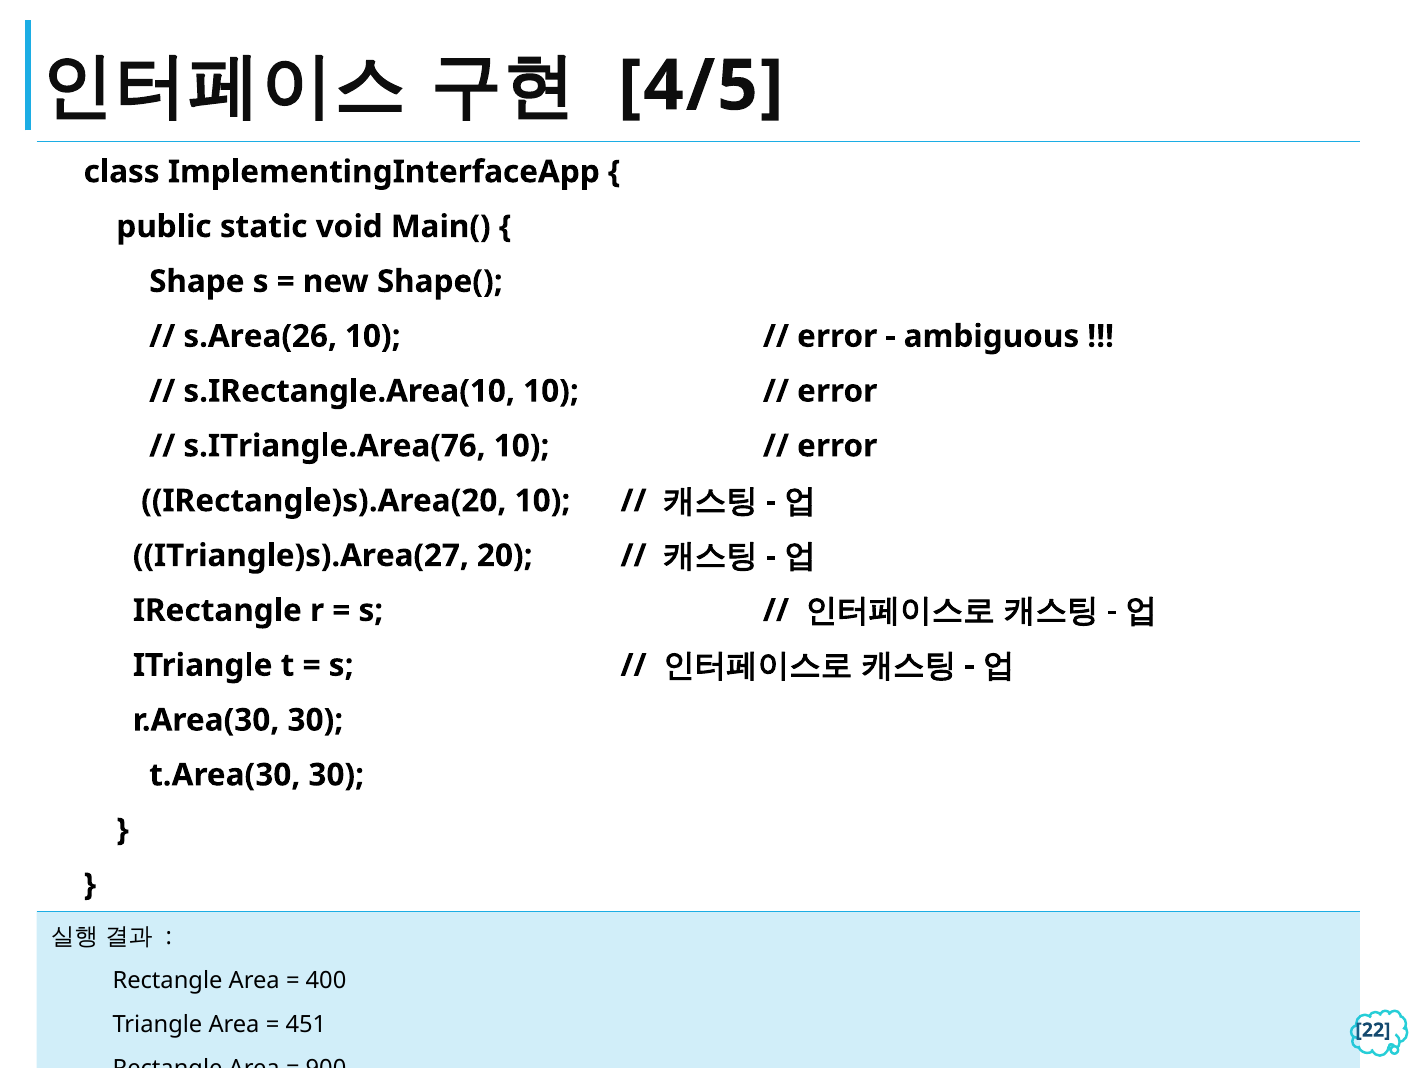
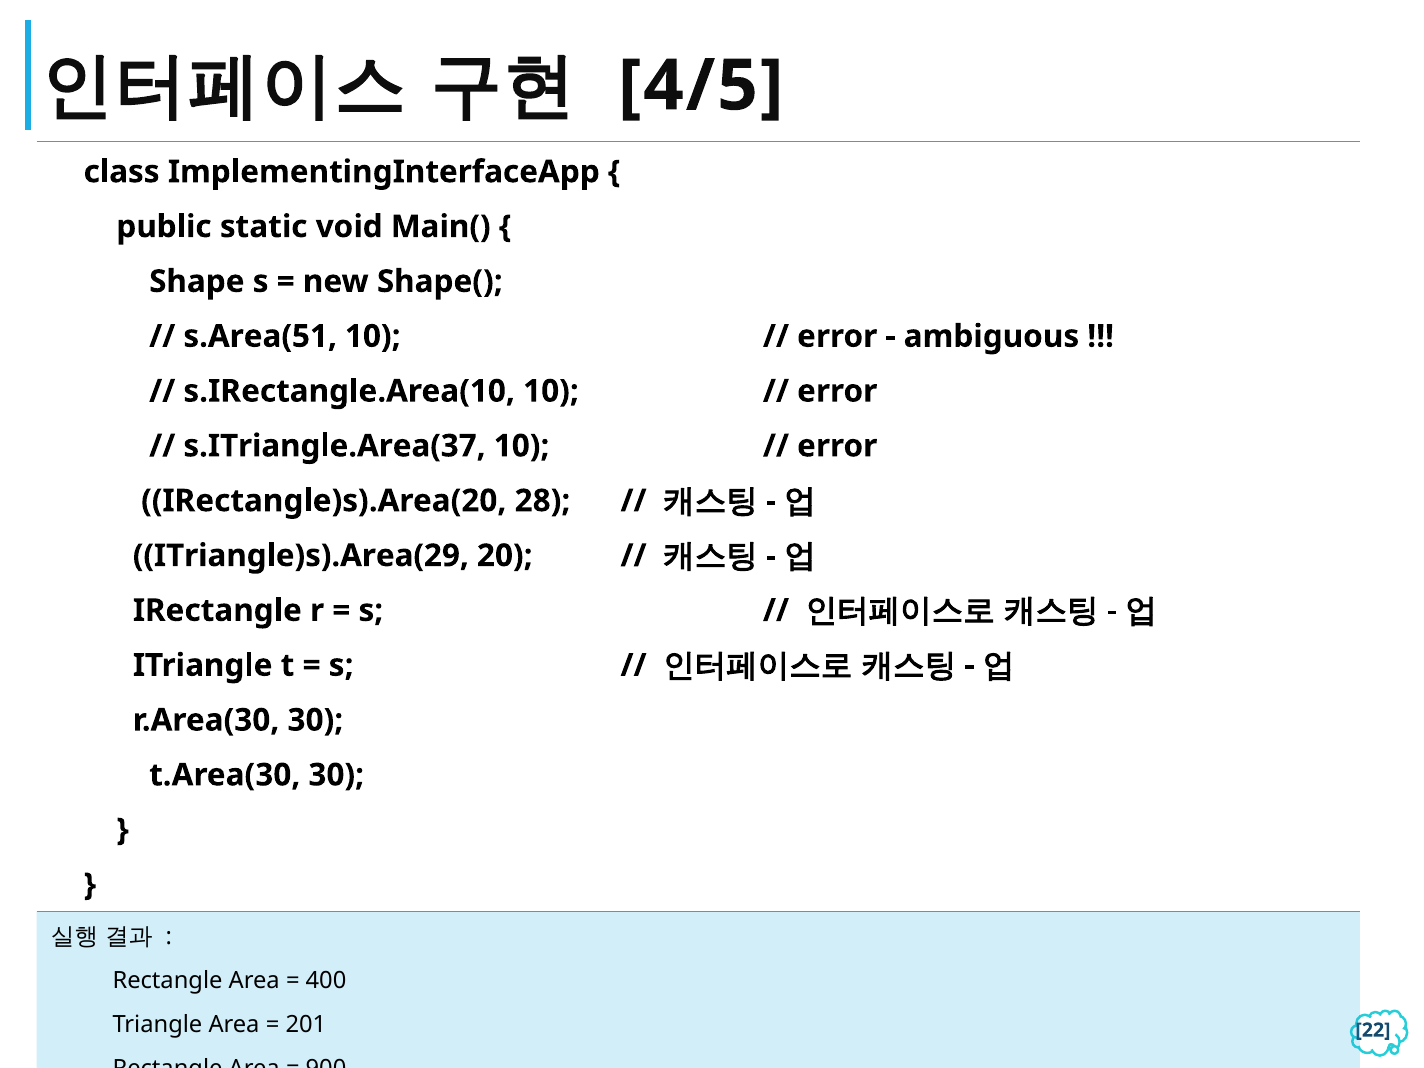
s.Area(26: s.Area(26 -> s.Area(51
s.ITriangle.Area(76: s.ITriangle.Area(76 -> s.ITriangle.Area(37
IRectangle)s).Area(20 10: 10 -> 28
ITriangle)s).Area(27: ITriangle)s).Area(27 -> ITriangle)s).Area(29
451: 451 -> 201
